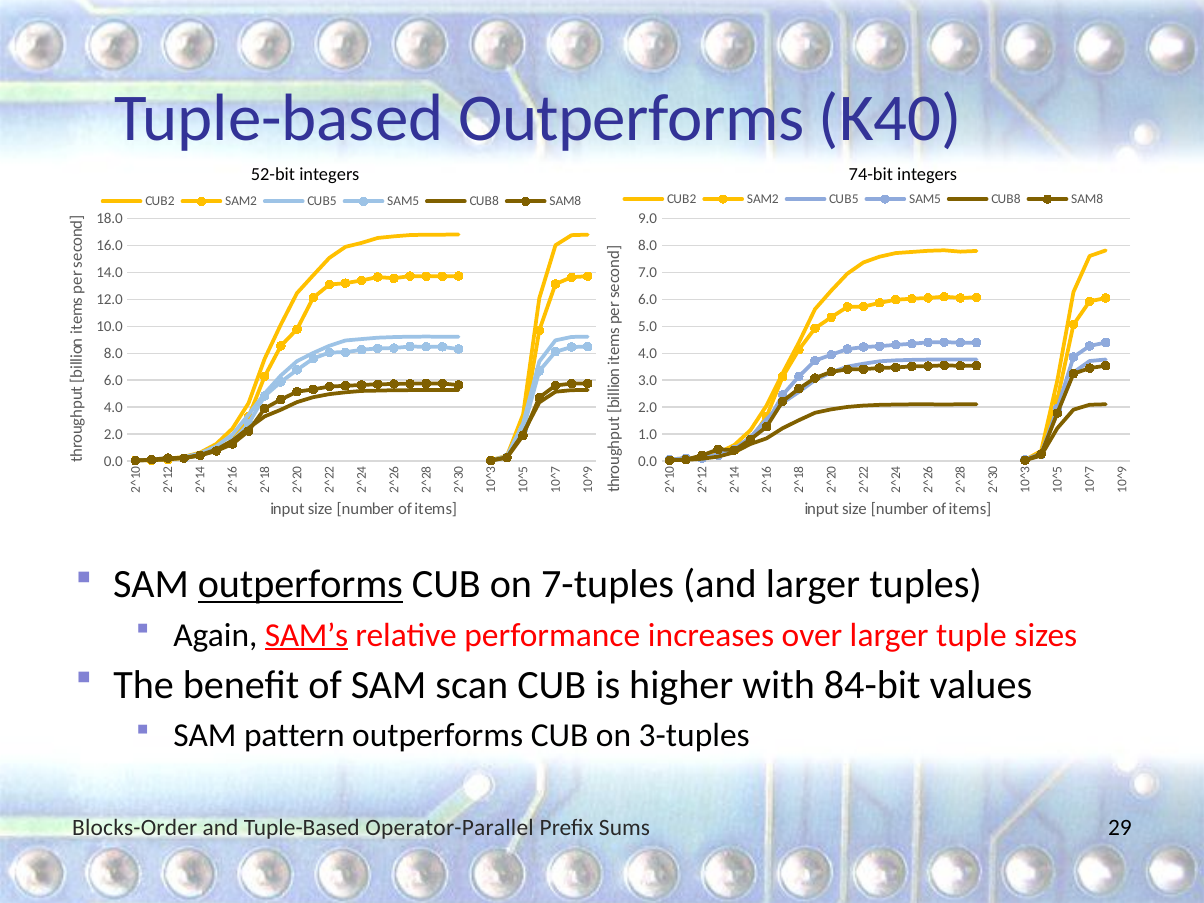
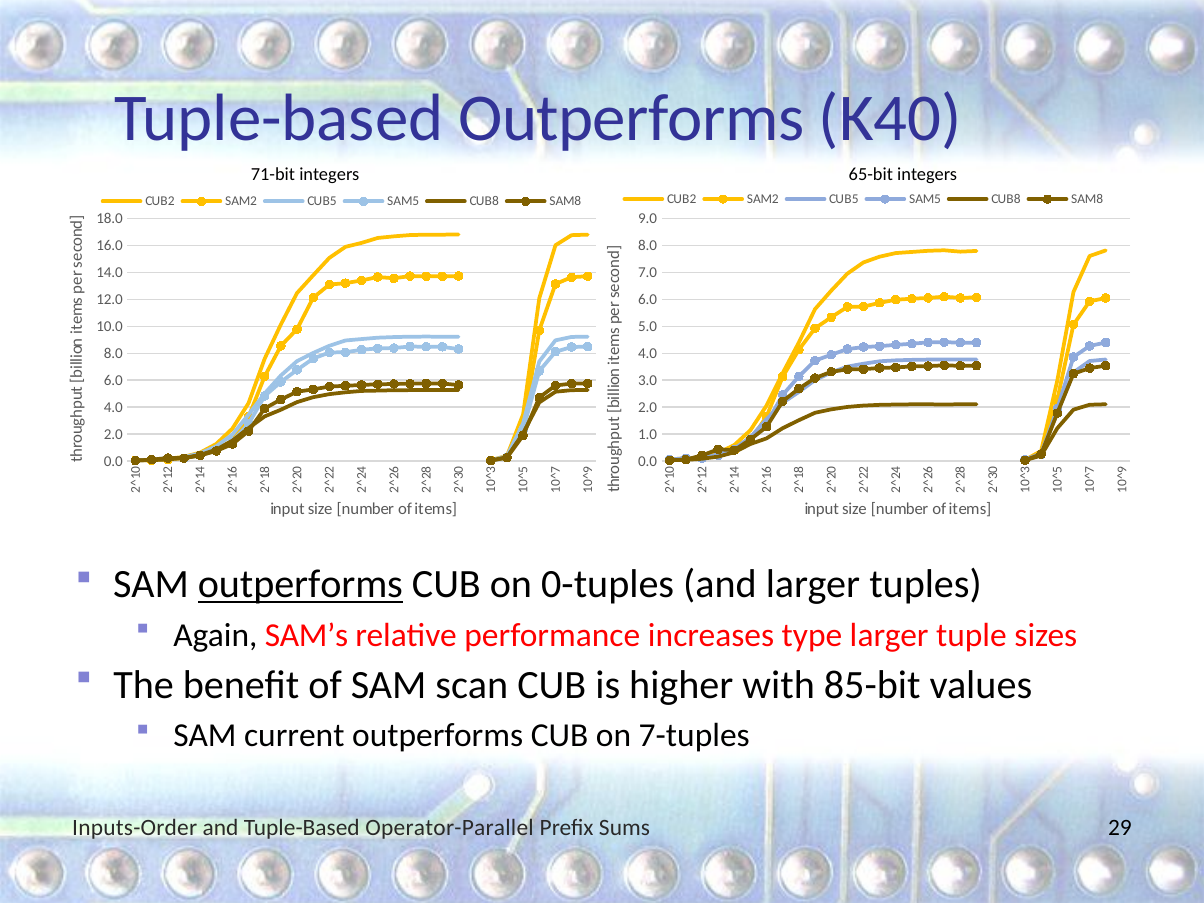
52-bit: 52-bit -> 71-bit
74-bit: 74-bit -> 65-bit
7-tuples: 7-tuples -> 0-tuples
SAM’s underline: present -> none
over: over -> type
84-bit: 84-bit -> 85-bit
pattern: pattern -> current
3-tuples: 3-tuples -> 7-tuples
Blocks-Order: Blocks-Order -> Inputs-Order
